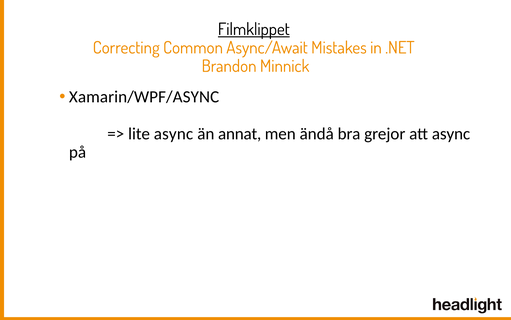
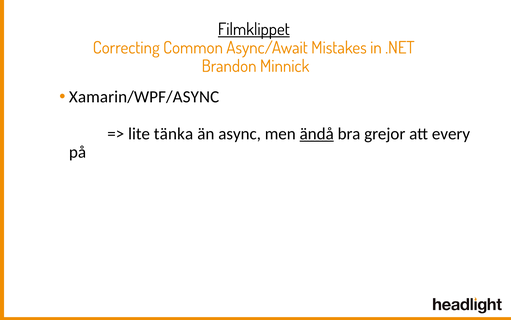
lite async: async -> tänka
annat: annat -> async
ändå underline: none -> present
att async: async -> every
